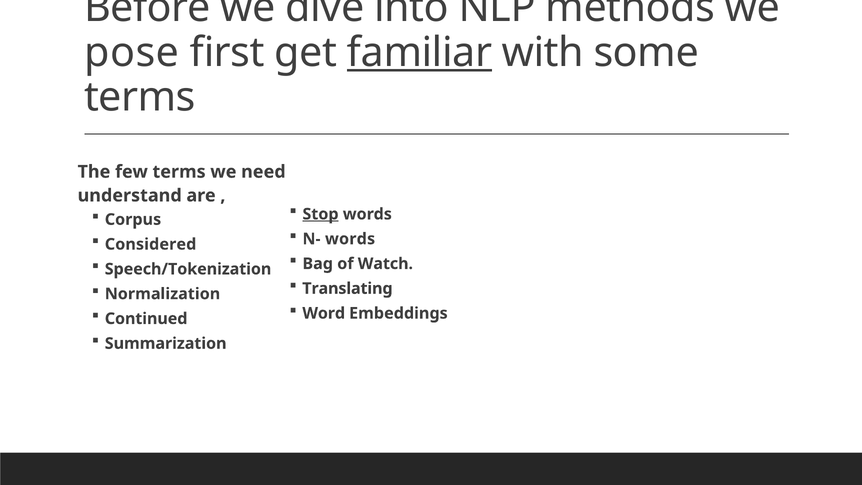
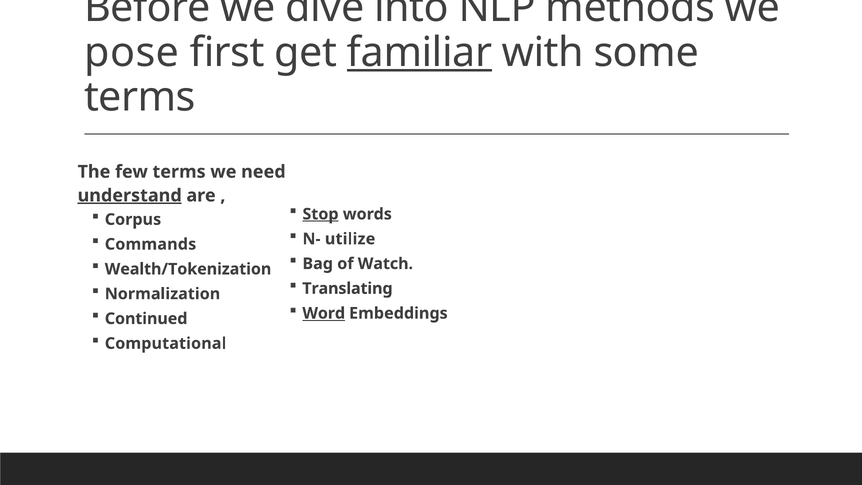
understand underline: none -> present
N- words: words -> utilize
Considered: Considered -> Commands
Speech/Tokenization: Speech/Tokenization -> Wealth/Tokenization
Word underline: none -> present
Summarization: Summarization -> Computational
